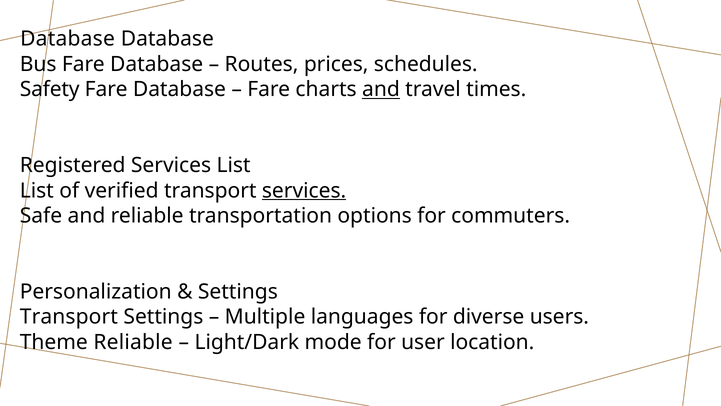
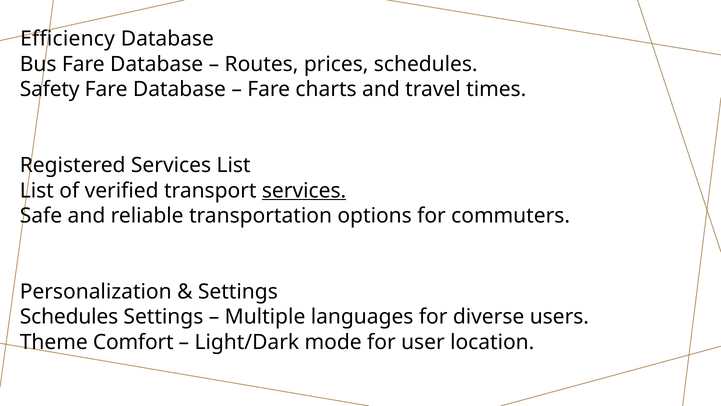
Database at (68, 39): Database -> Efficiency
and at (381, 89) underline: present -> none
Transport at (69, 317): Transport -> Schedules
Theme Reliable: Reliable -> Comfort
